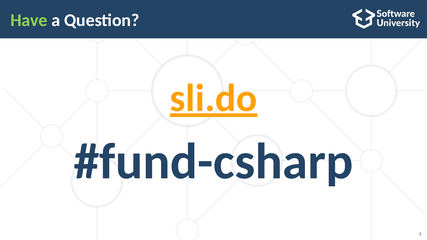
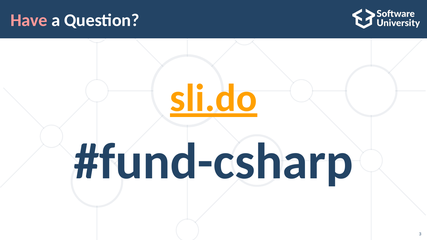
Have colour: light green -> pink
